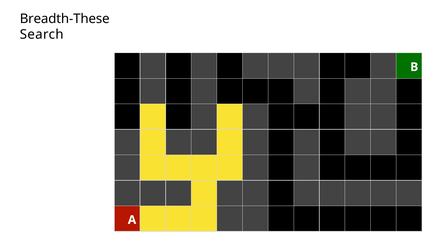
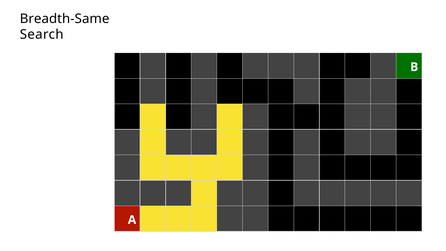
Breadth-These: Breadth-These -> Breadth-Same
